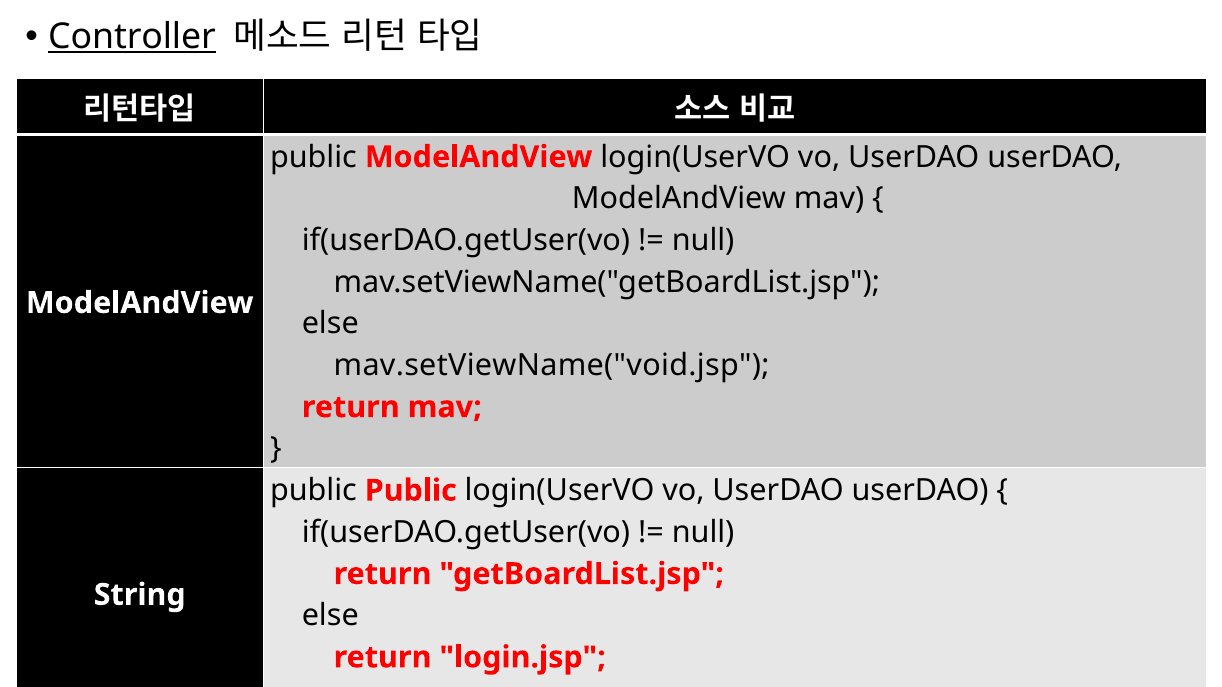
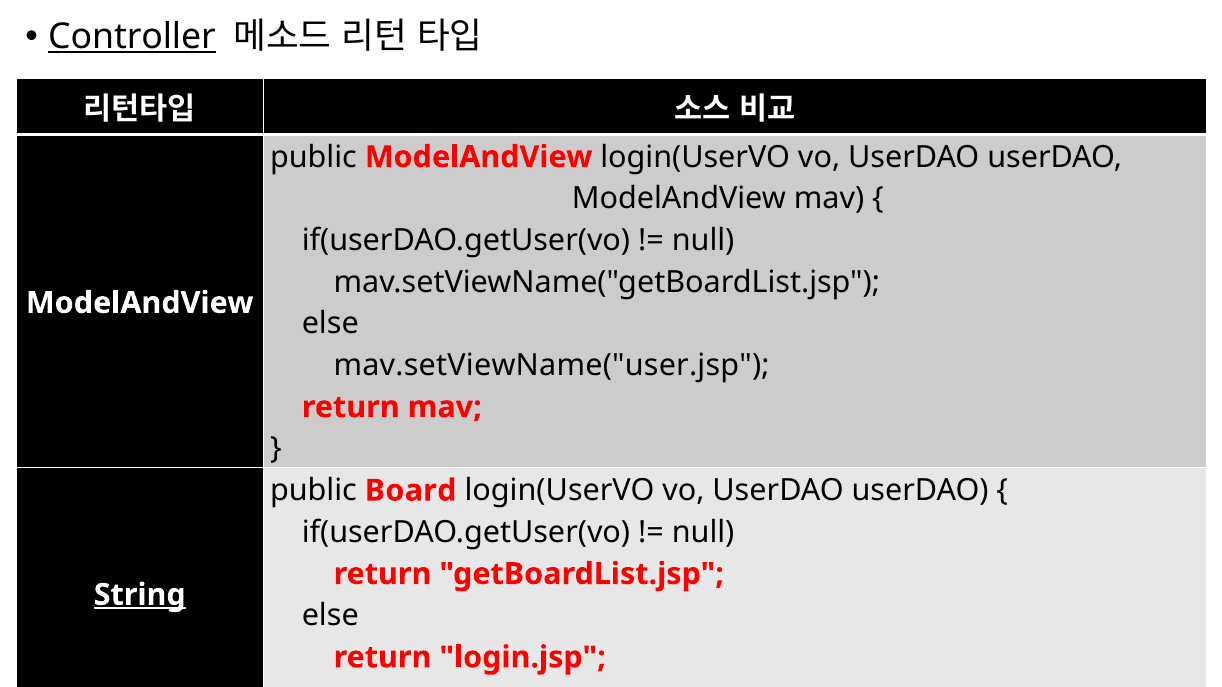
mav.setViewName("void.jsp: mav.setViewName("void.jsp -> mav.setViewName("user.jsp
public Public: Public -> Board
String underline: none -> present
